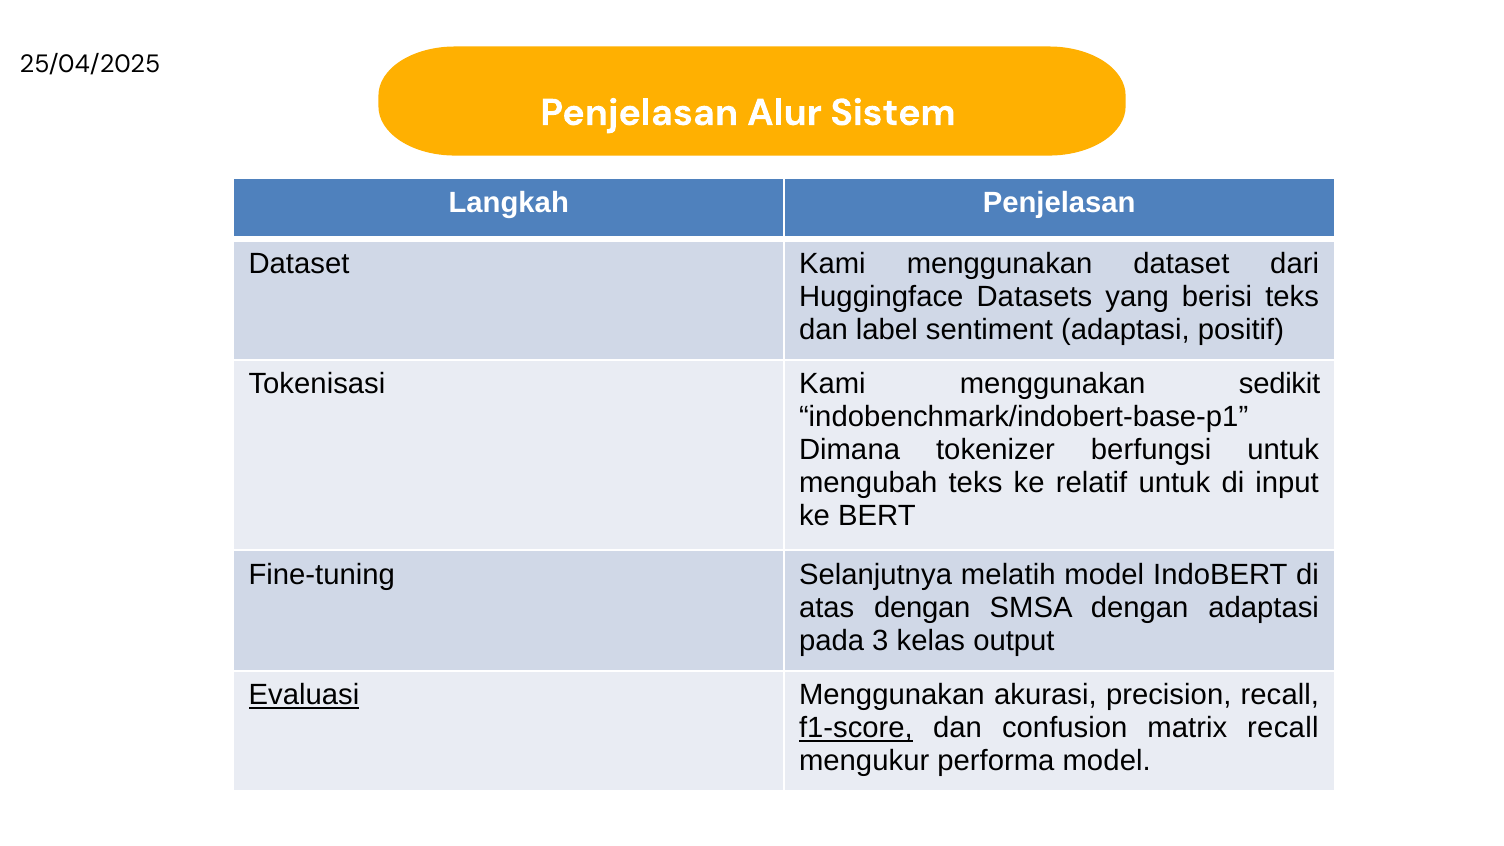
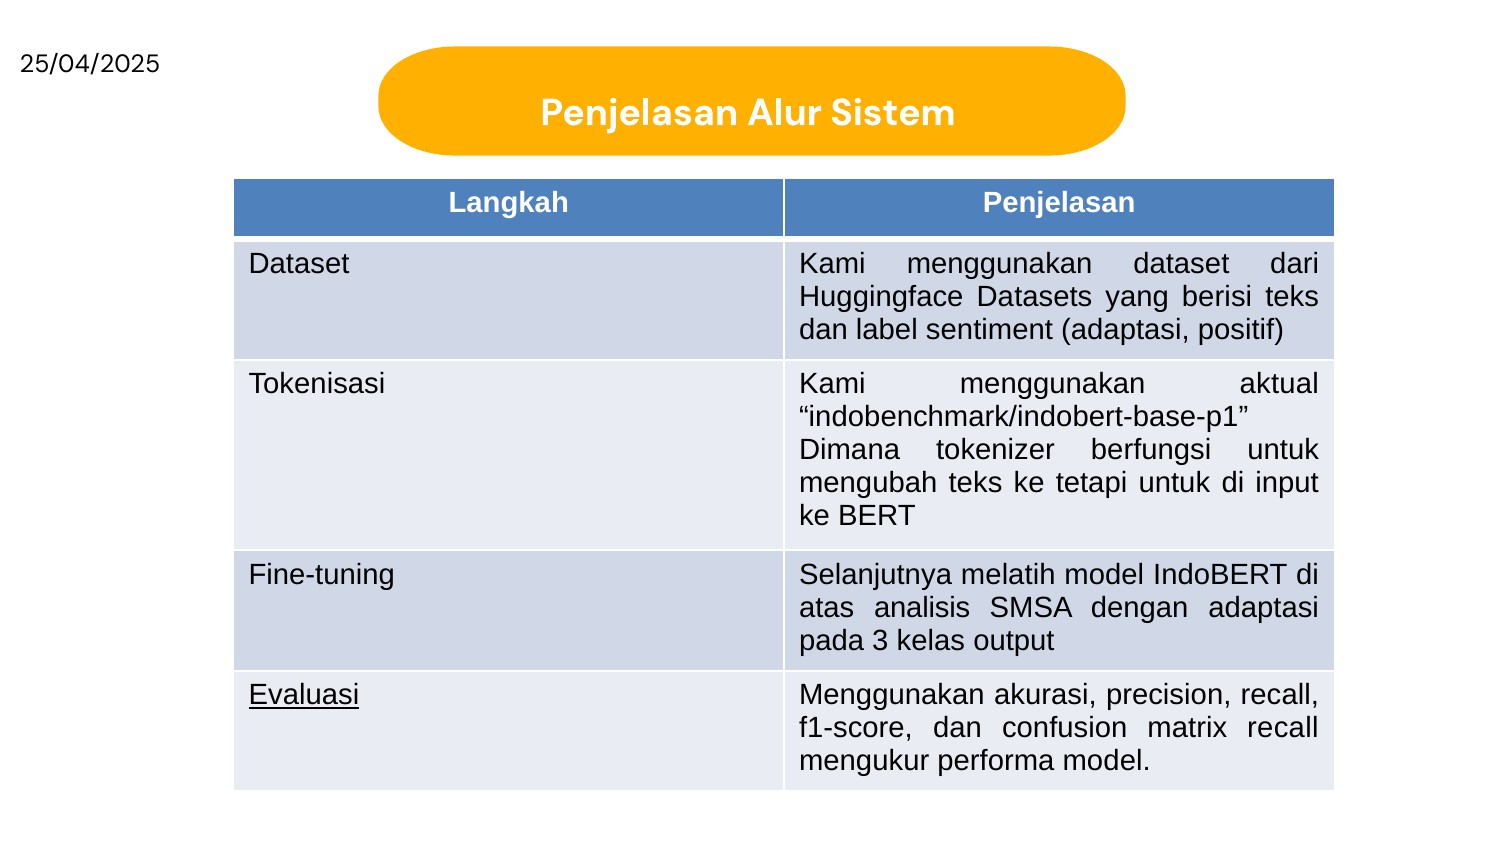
sedikit: sedikit -> aktual
relatif: relatif -> tetapi
atas dengan: dengan -> analisis
f1-score underline: present -> none
